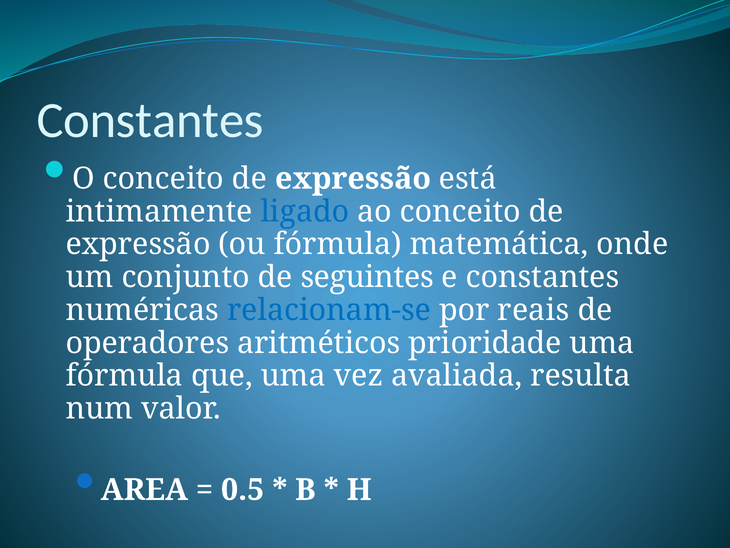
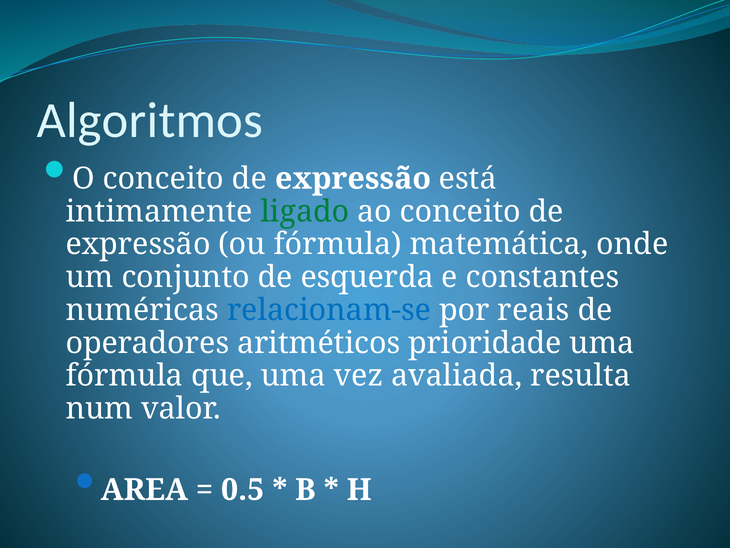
Constantes at (150, 121): Constantes -> Algoritmos
ligado colour: blue -> green
seguintes: seguintes -> esquerda
